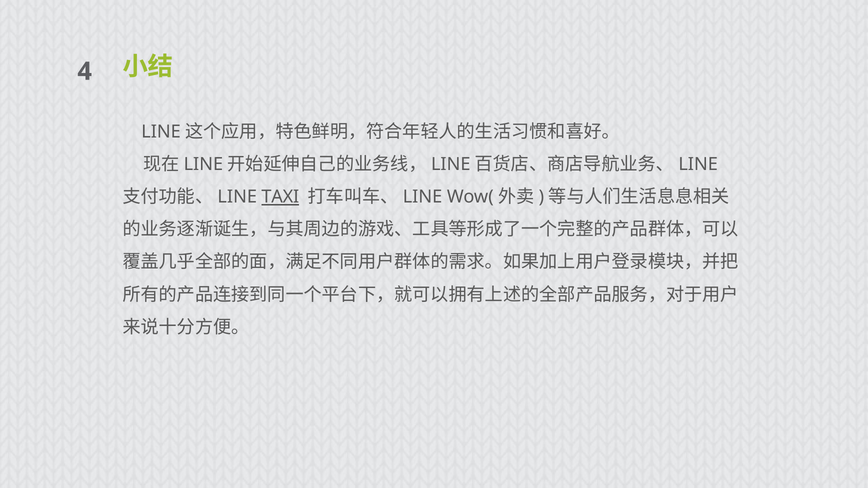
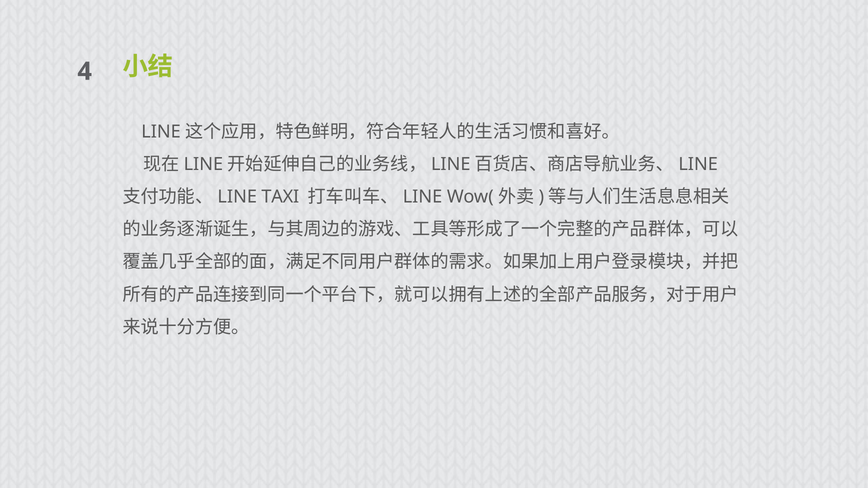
TAXI underline: present -> none
